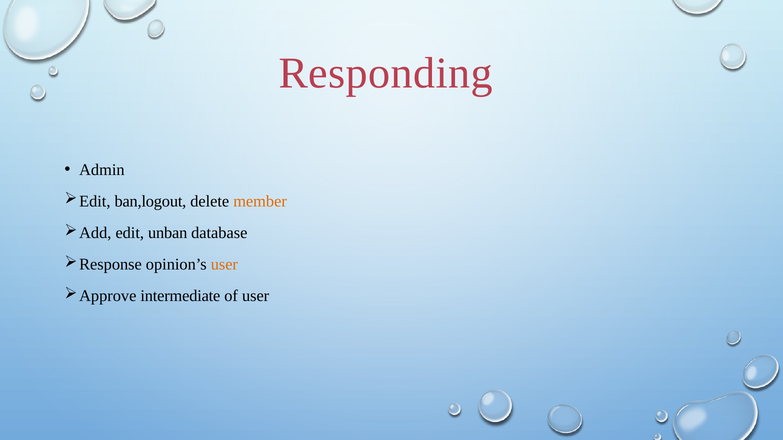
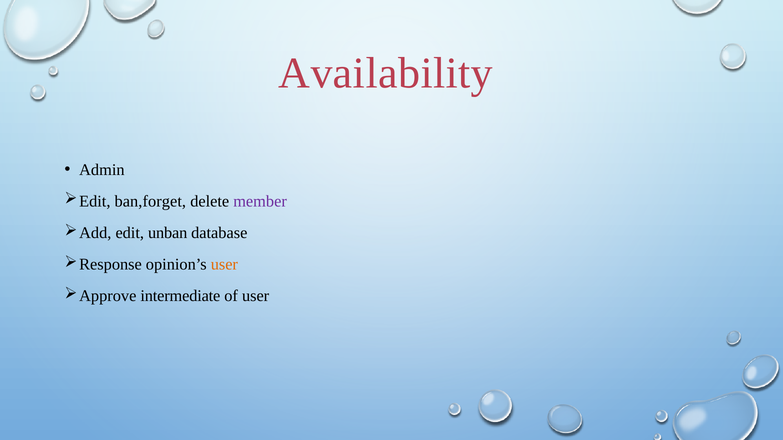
Responding: Responding -> Availability
ban,logout: ban,logout -> ban,forget
member colour: orange -> purple
